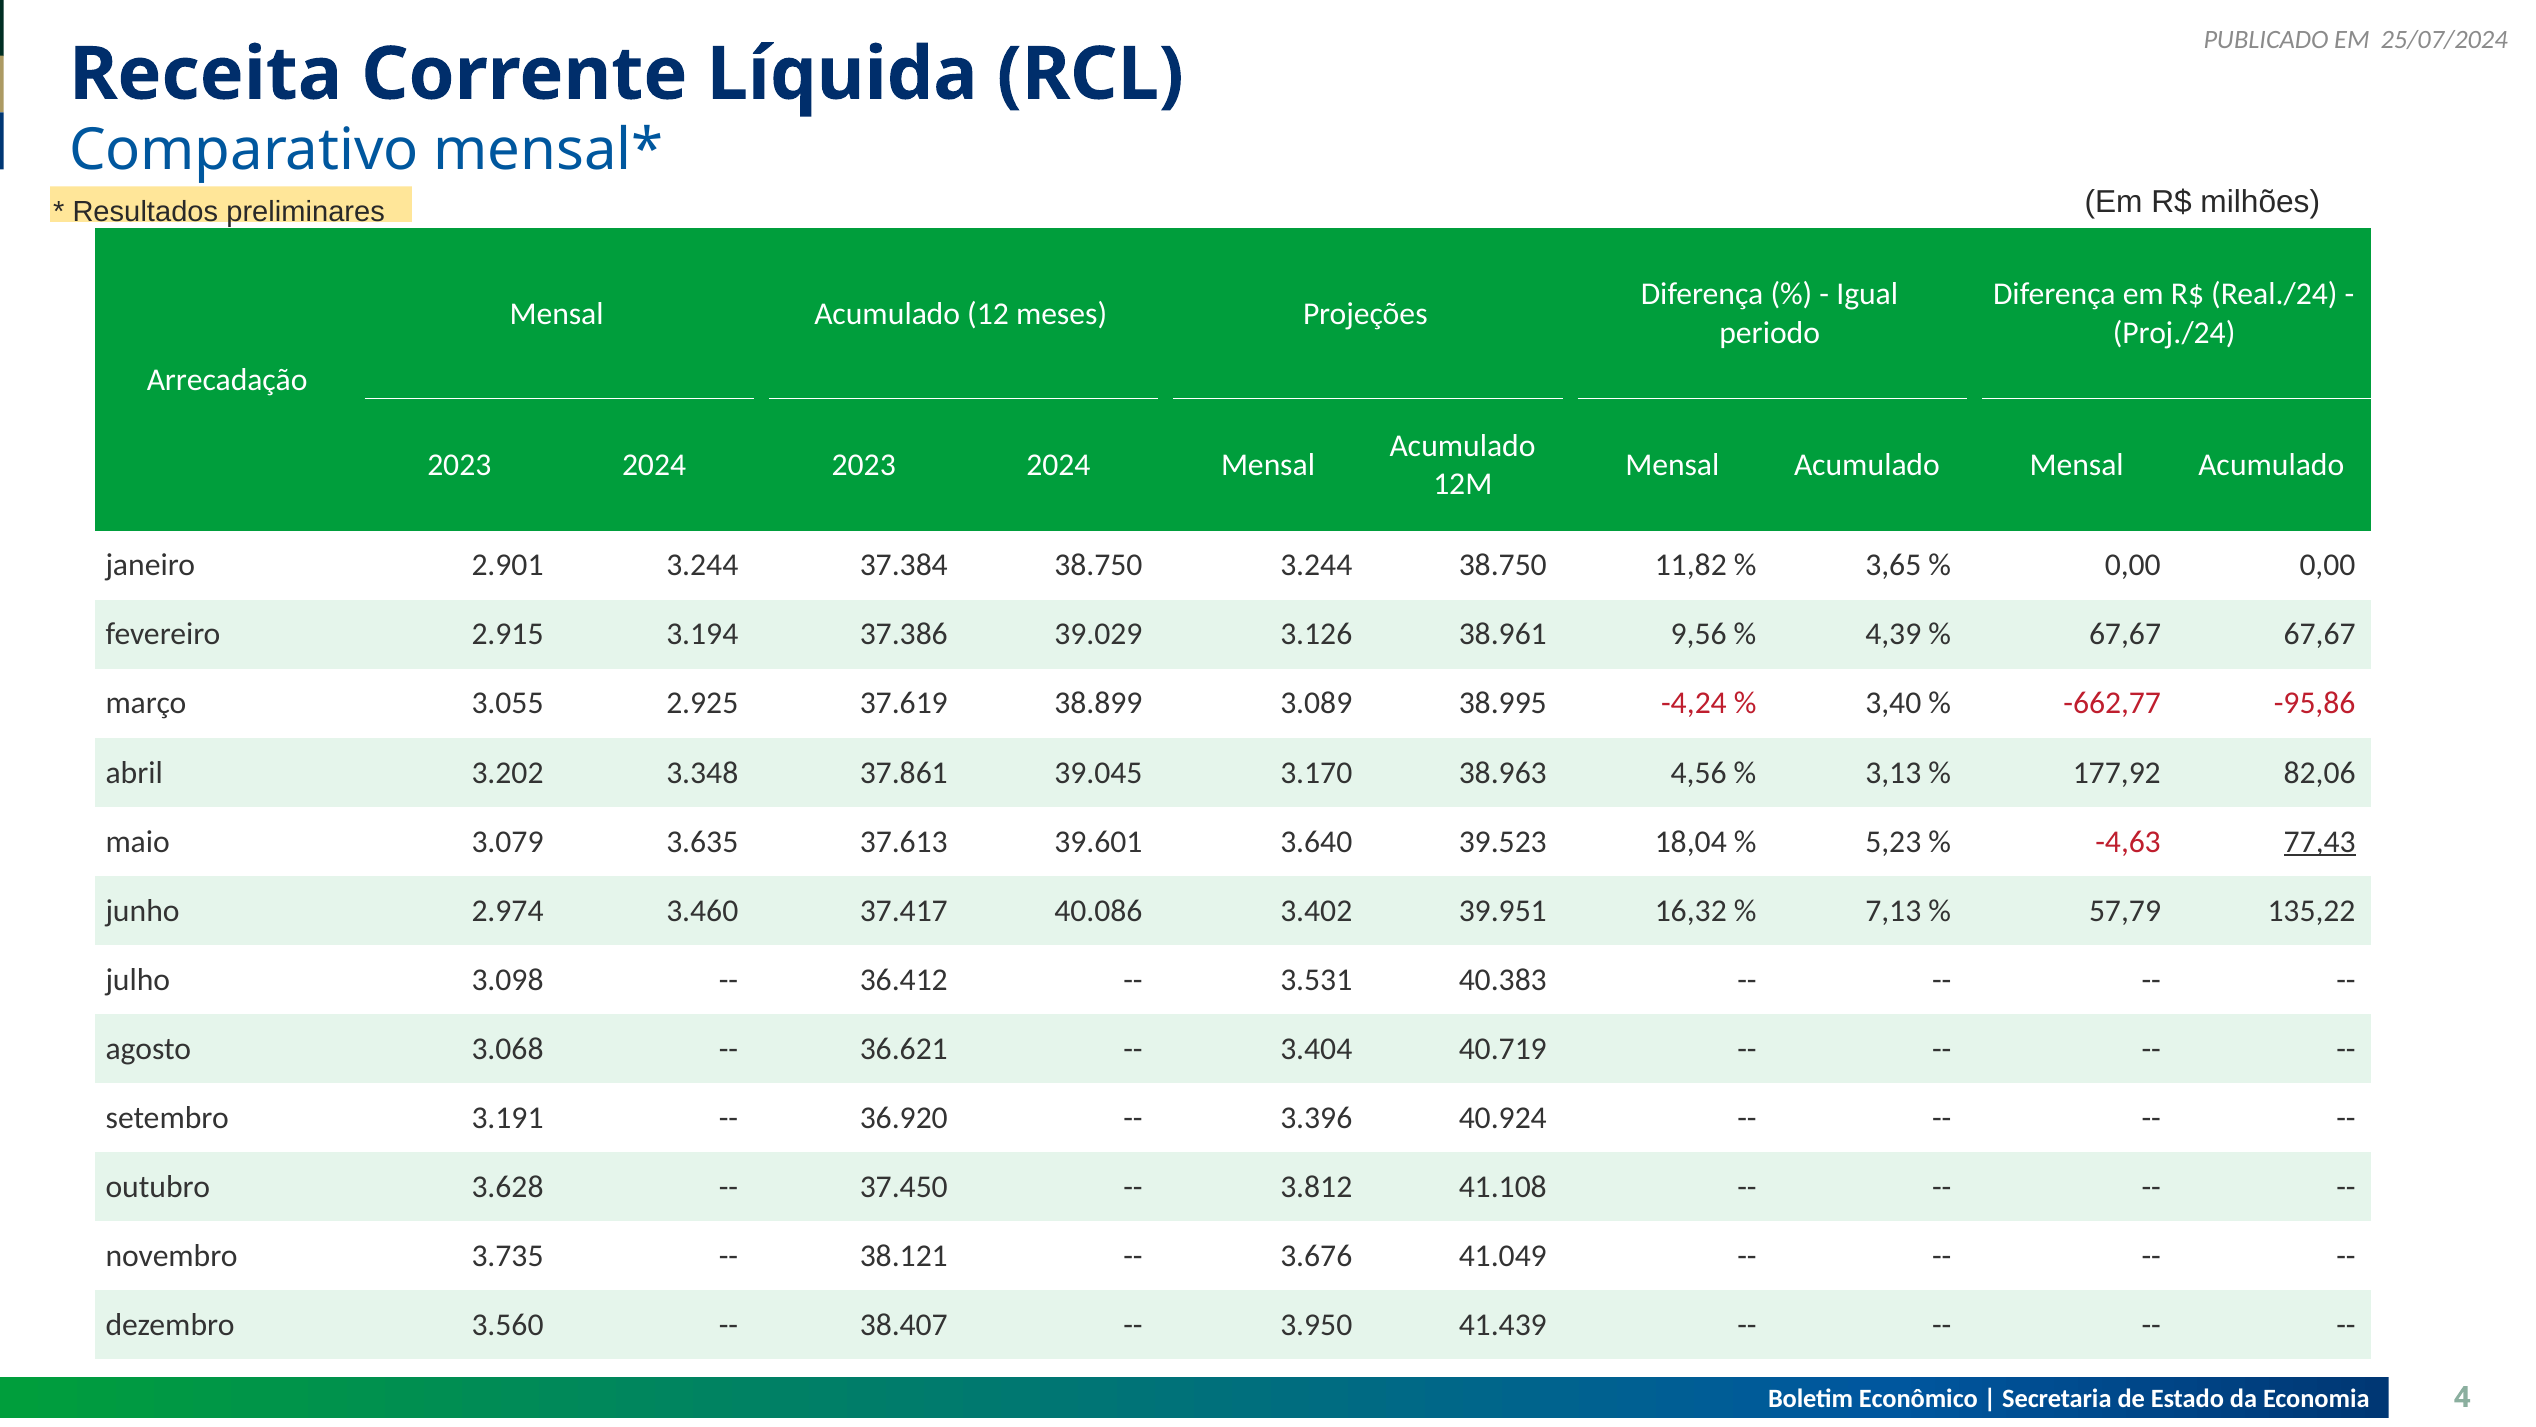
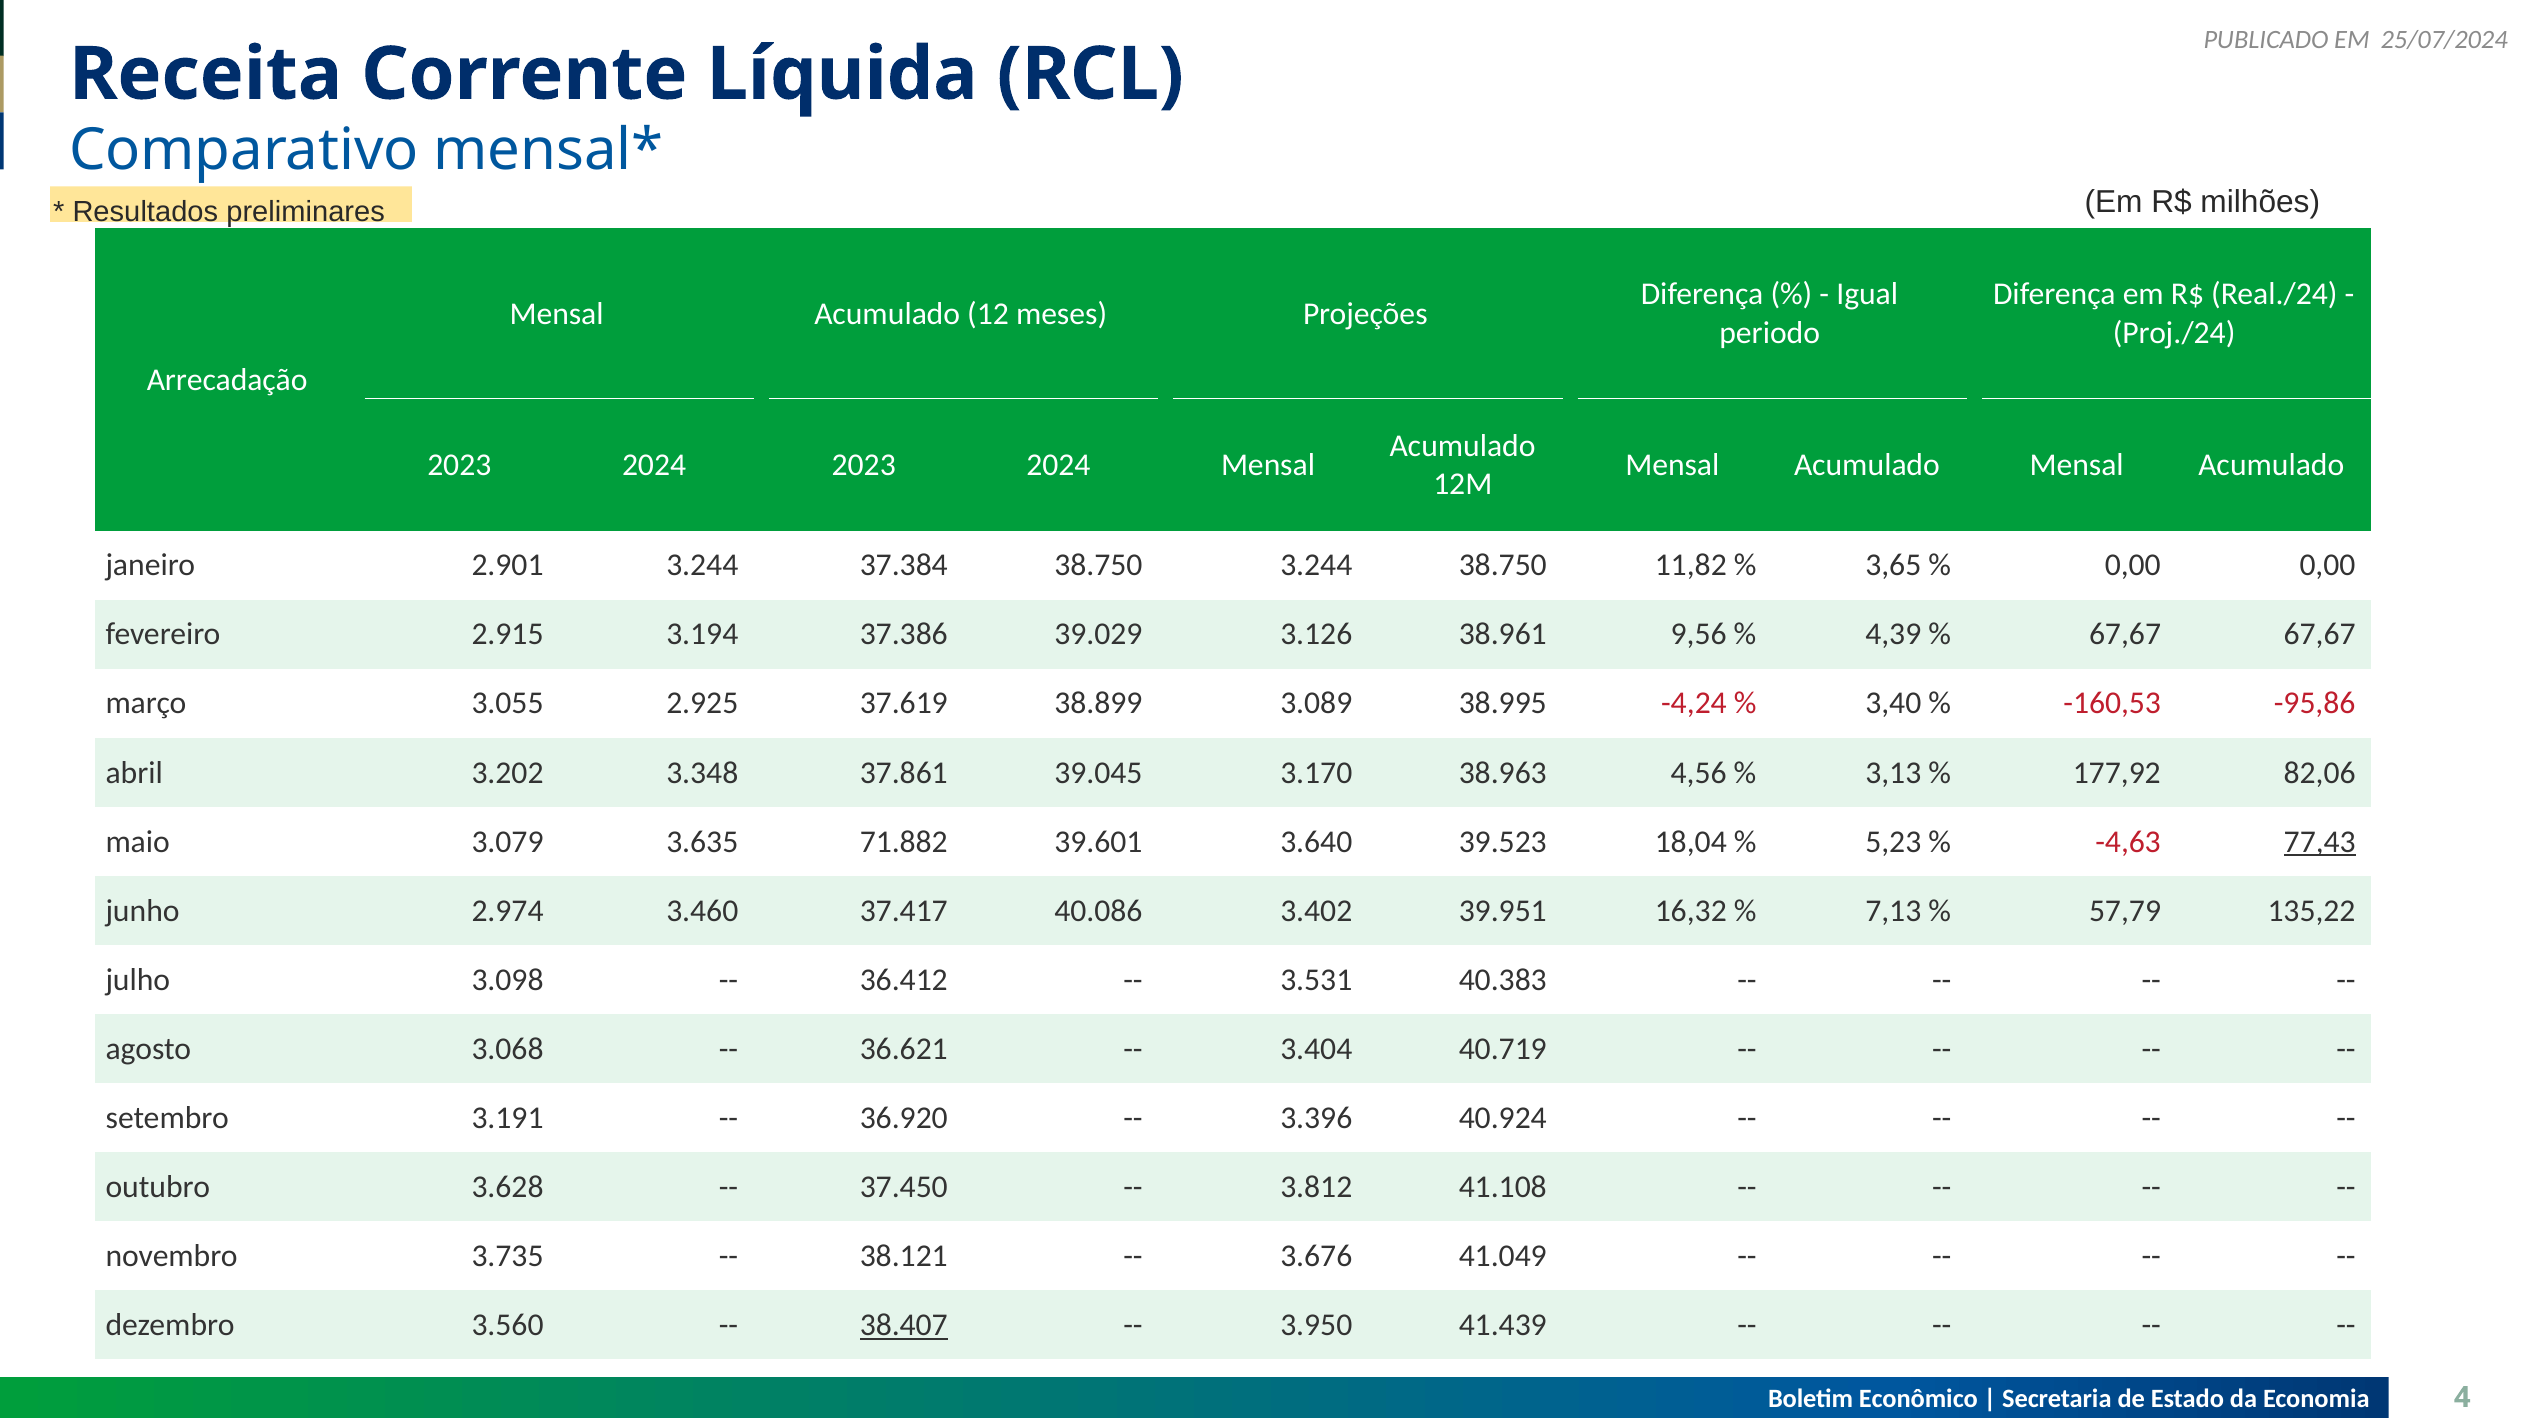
-662,77: -662,77 -> -160,53
37.613: 37.613 -> 71.882
38.407 underline: none -> present
